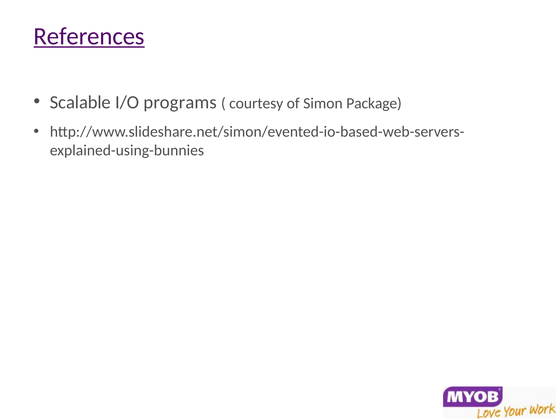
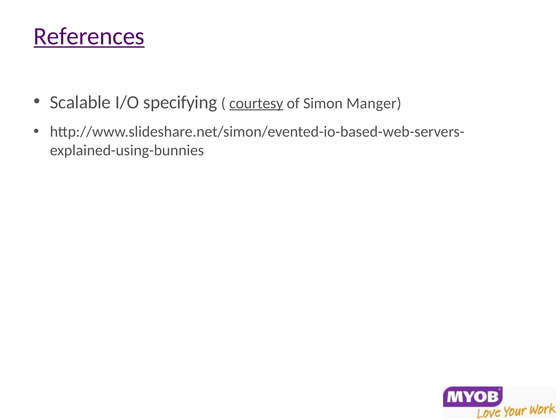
programs: programs -> specifying
courtesy underline: none -> present
Package: Package -> Manger
